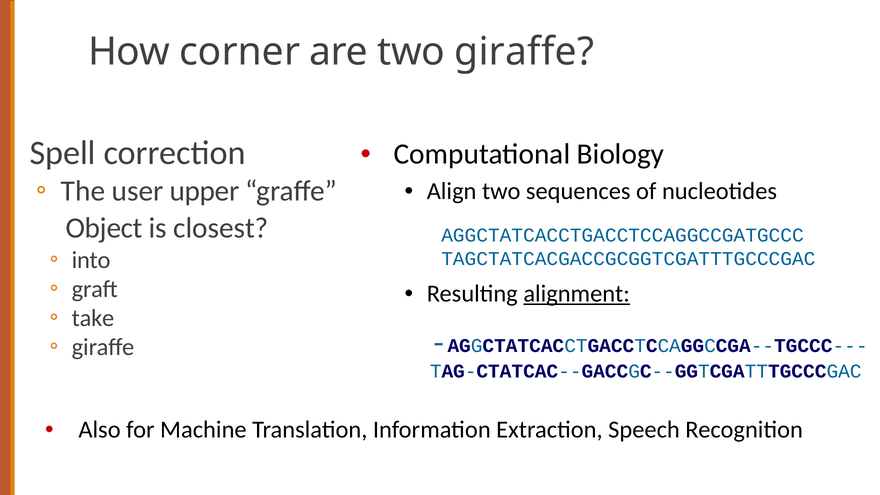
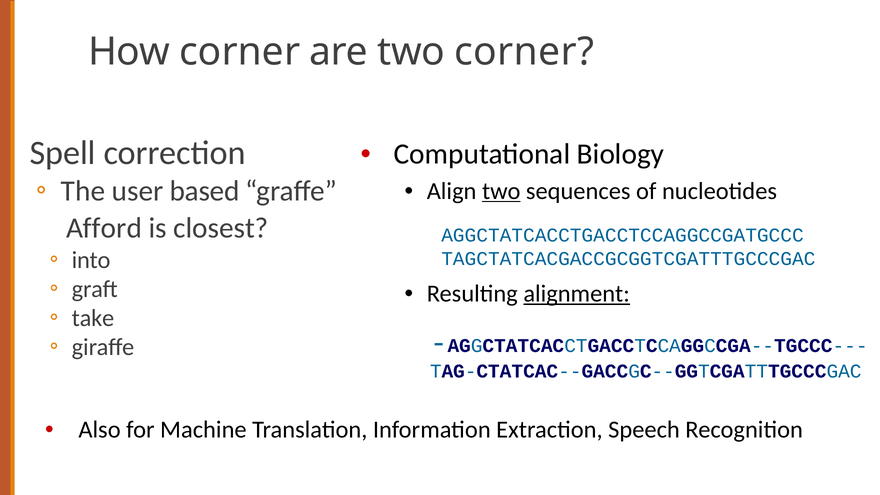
two giraffe: giraffe -> corner
upper: upper -> based
two at (501, 191) underline: none -> present
Object: Object -> Afford
